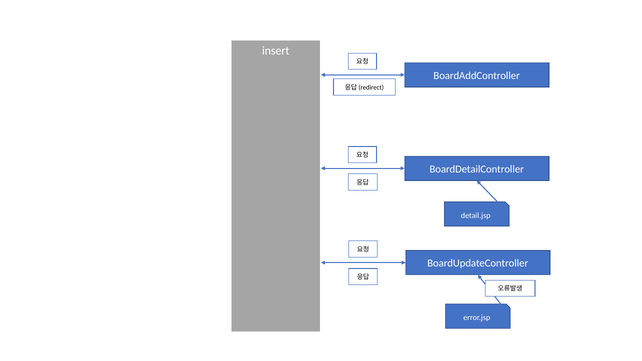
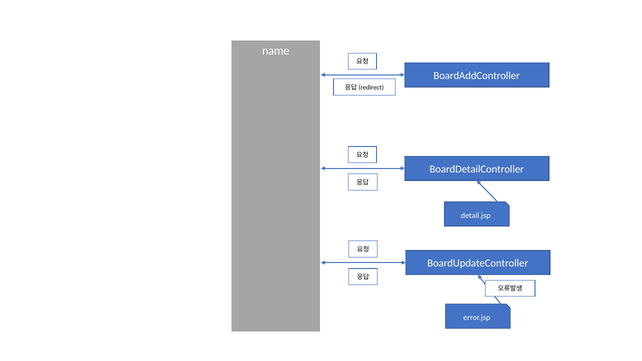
insert: insert -> name
